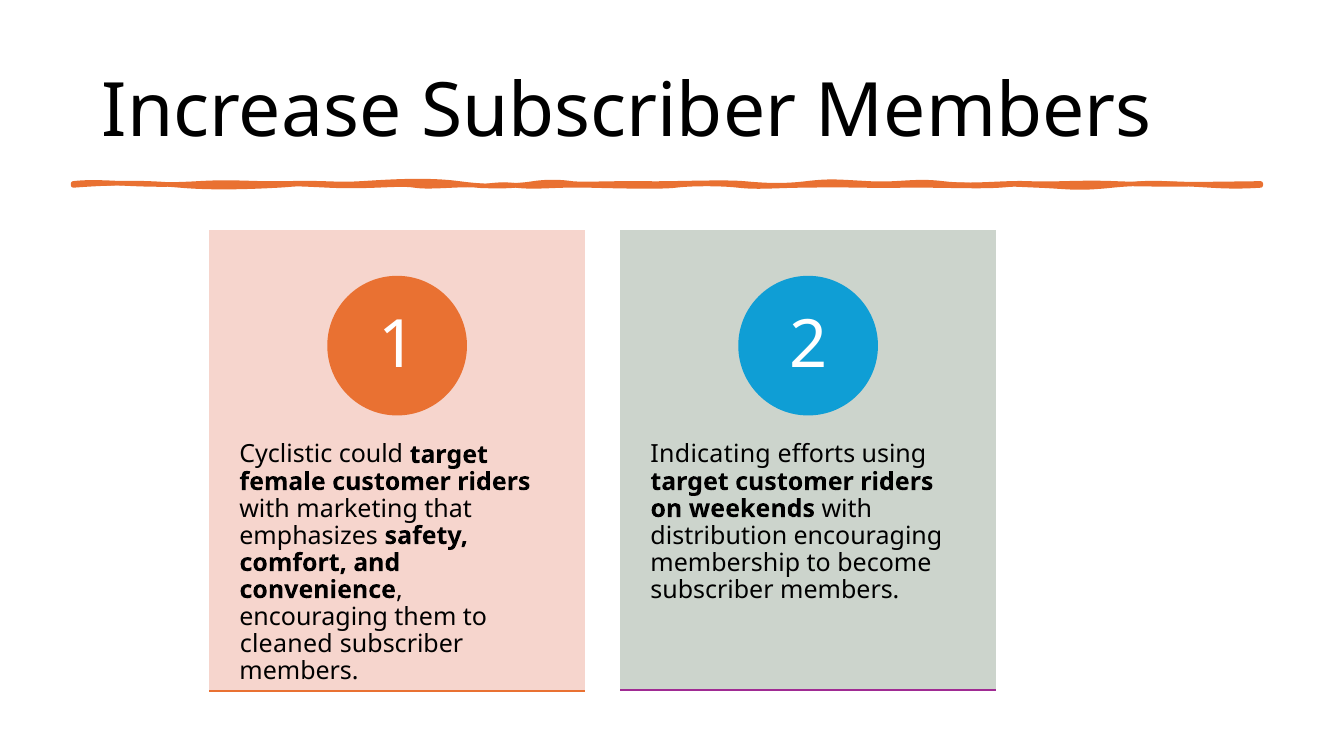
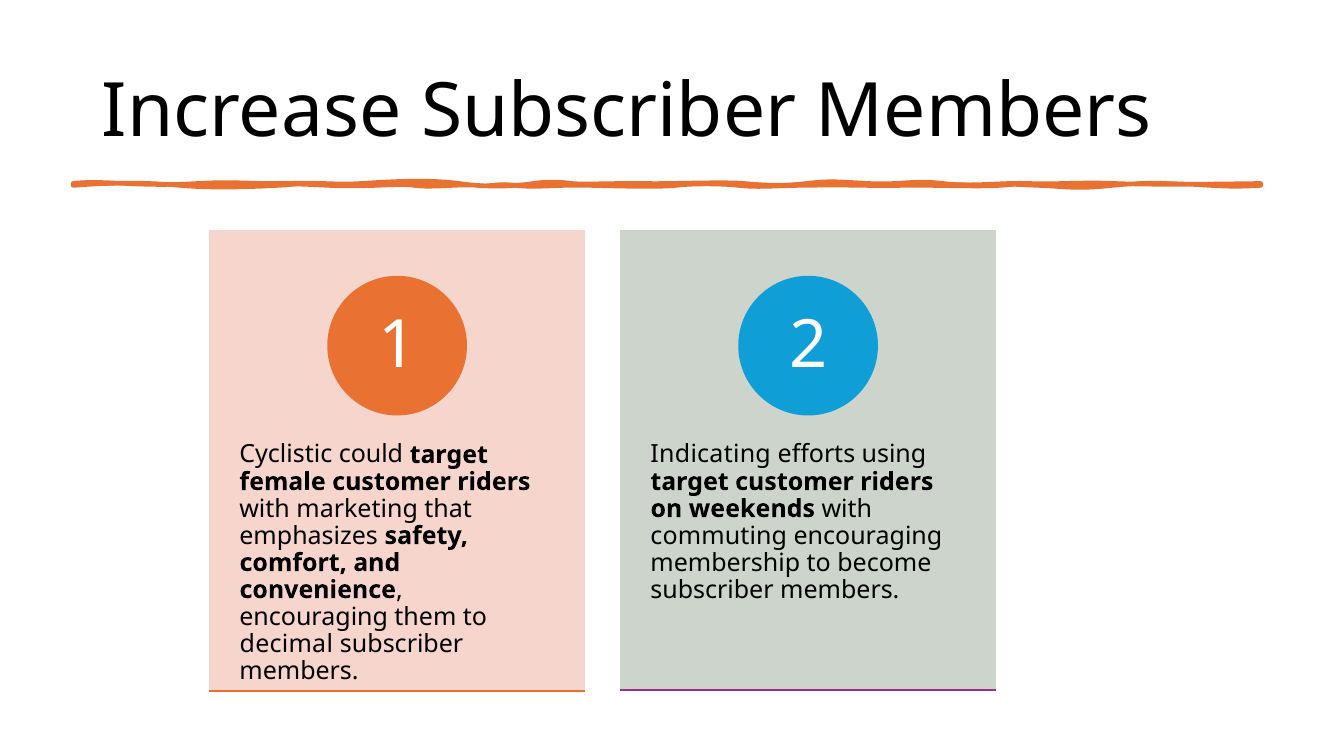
distribution at (719, 536): distribution -> commuting
cleaned: cleaned -> decimal
